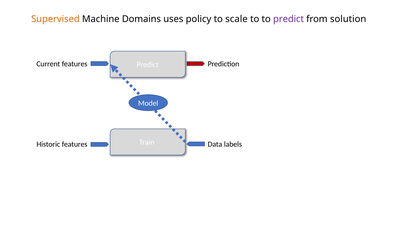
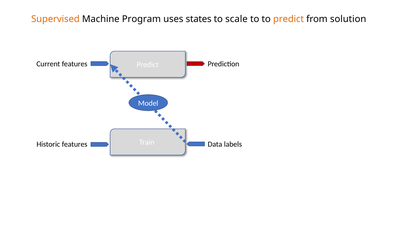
Domains: Domains -> Program
policy: policy -> states
predict at (289, 19) colour: purple -> orange
